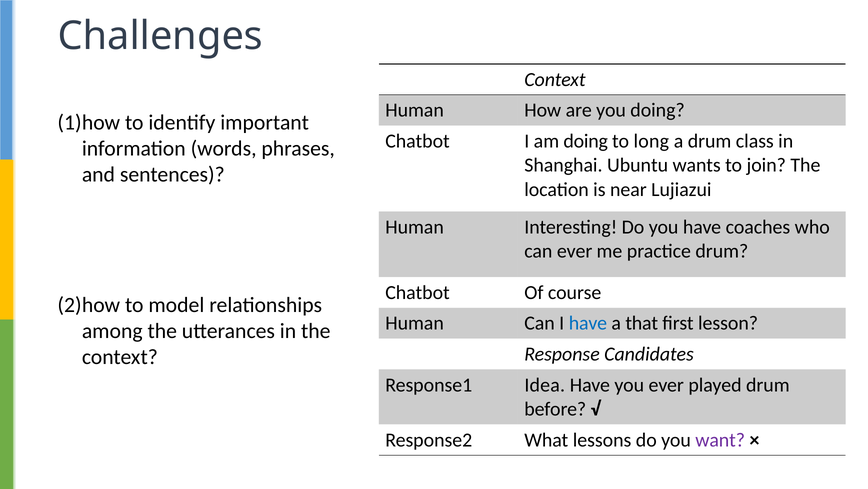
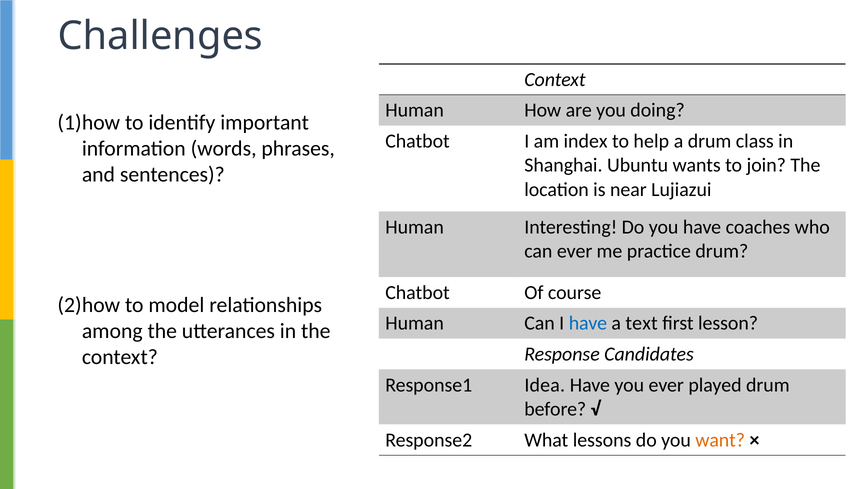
am doing: doing -> index
long: long -> help
that: that -> text
want colour: purple -> orange
